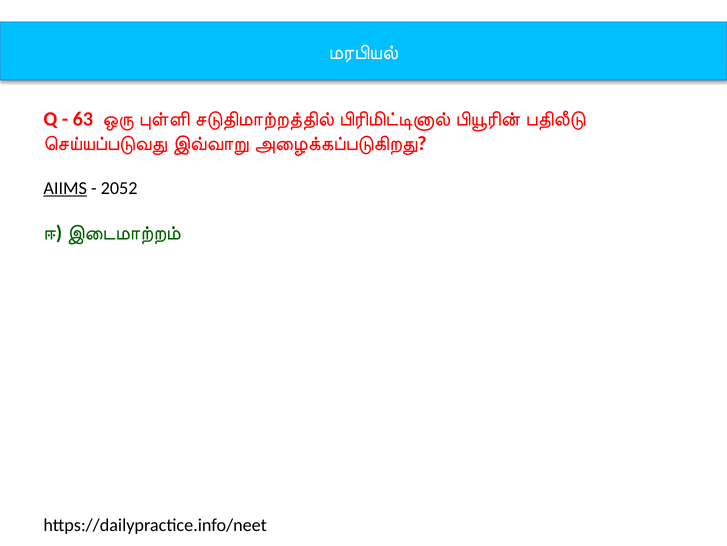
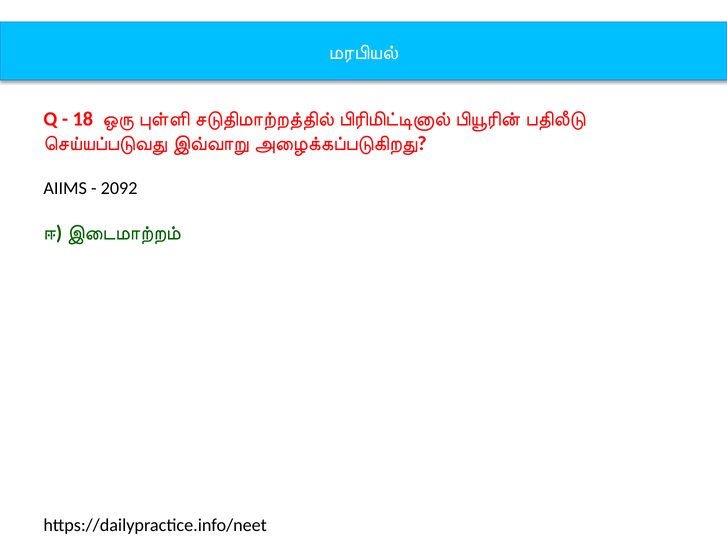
63: 63 -> 18
AIIMS underline: present -> none
2052: 2052 -> 2092
